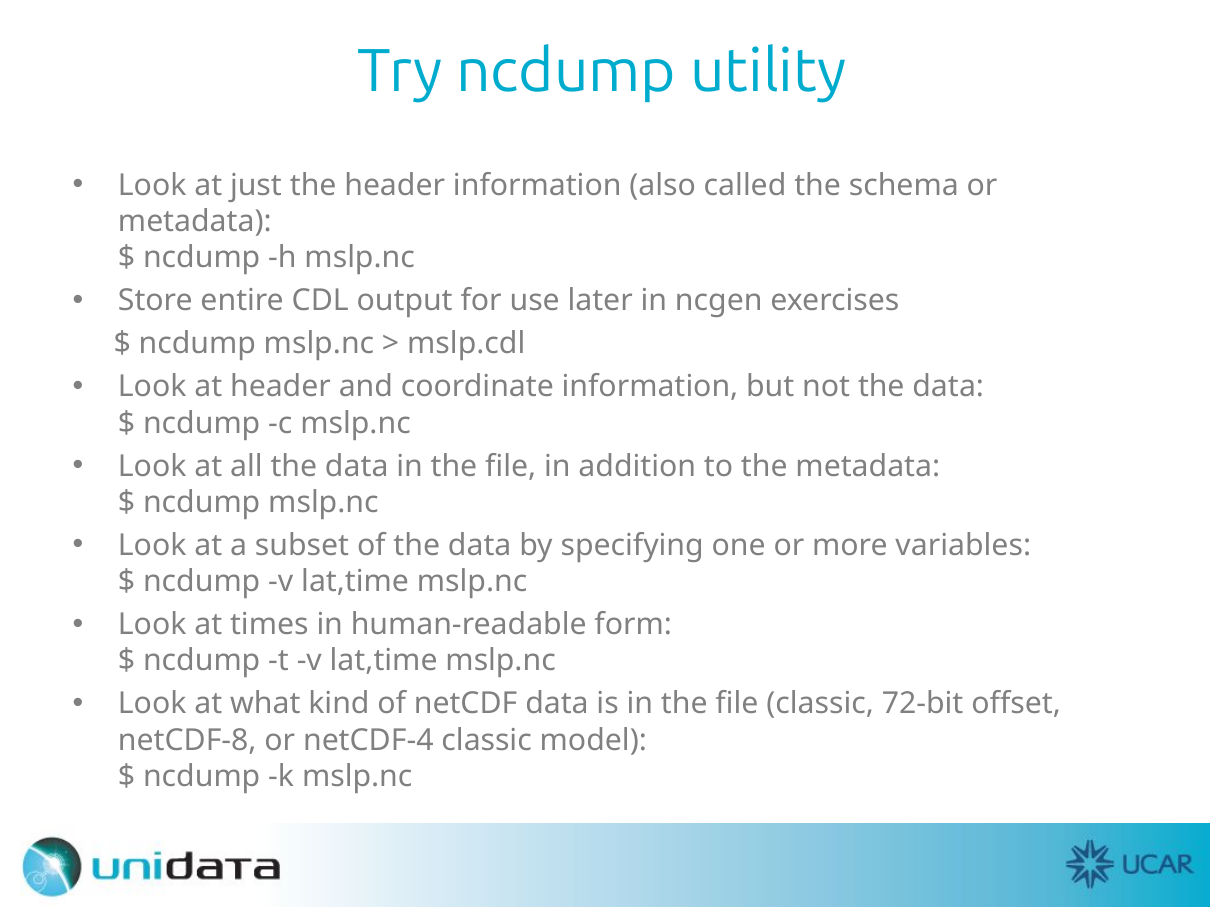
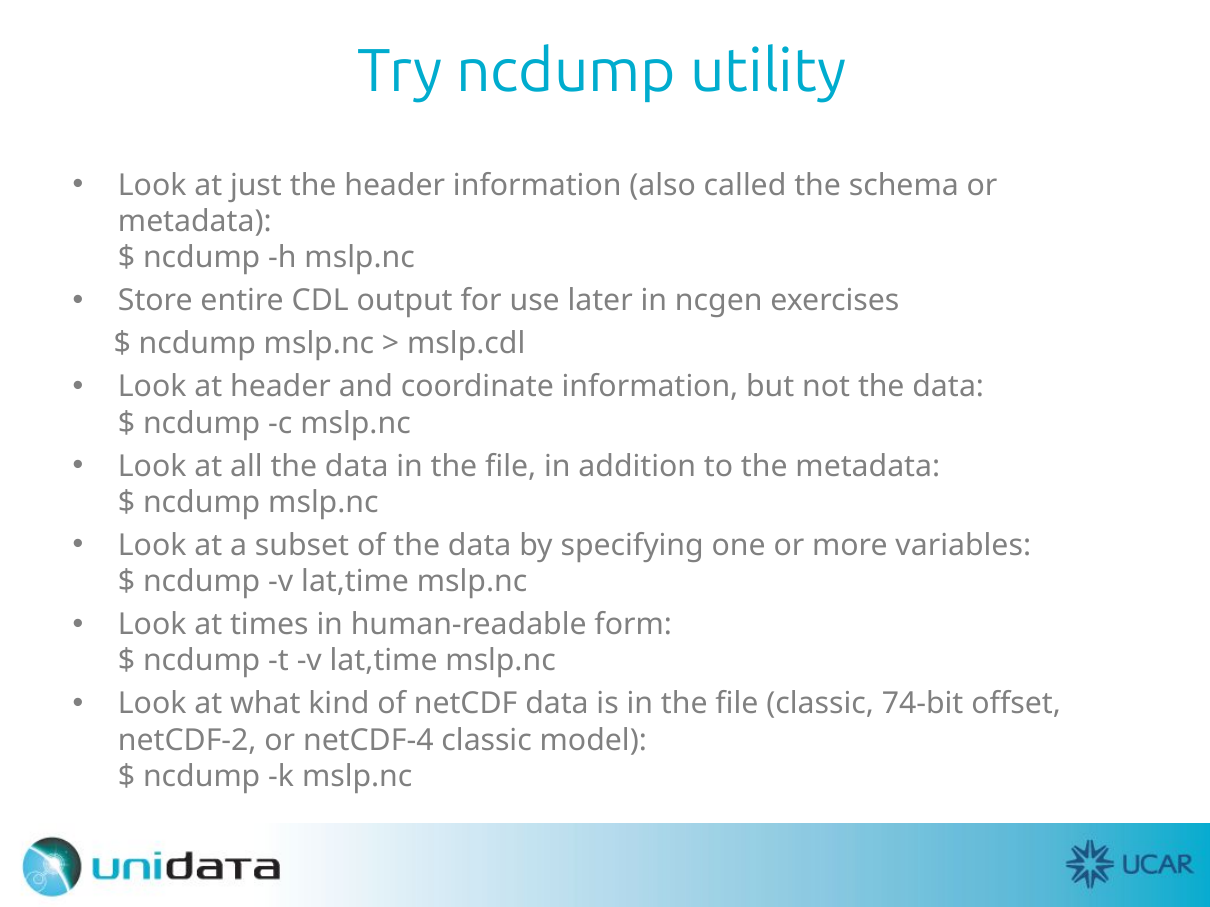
72-bit: 72-bit -> 74-bit
netCDF-8: netCDF-8 -> netCDF-2
